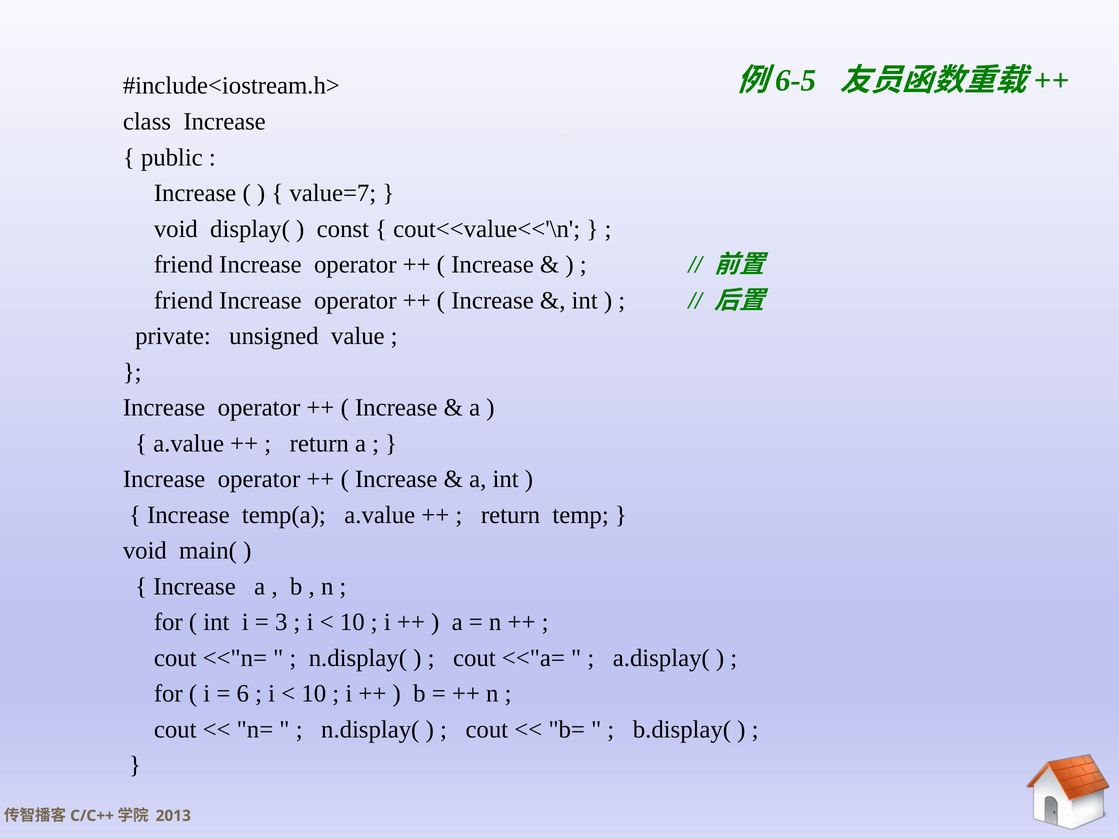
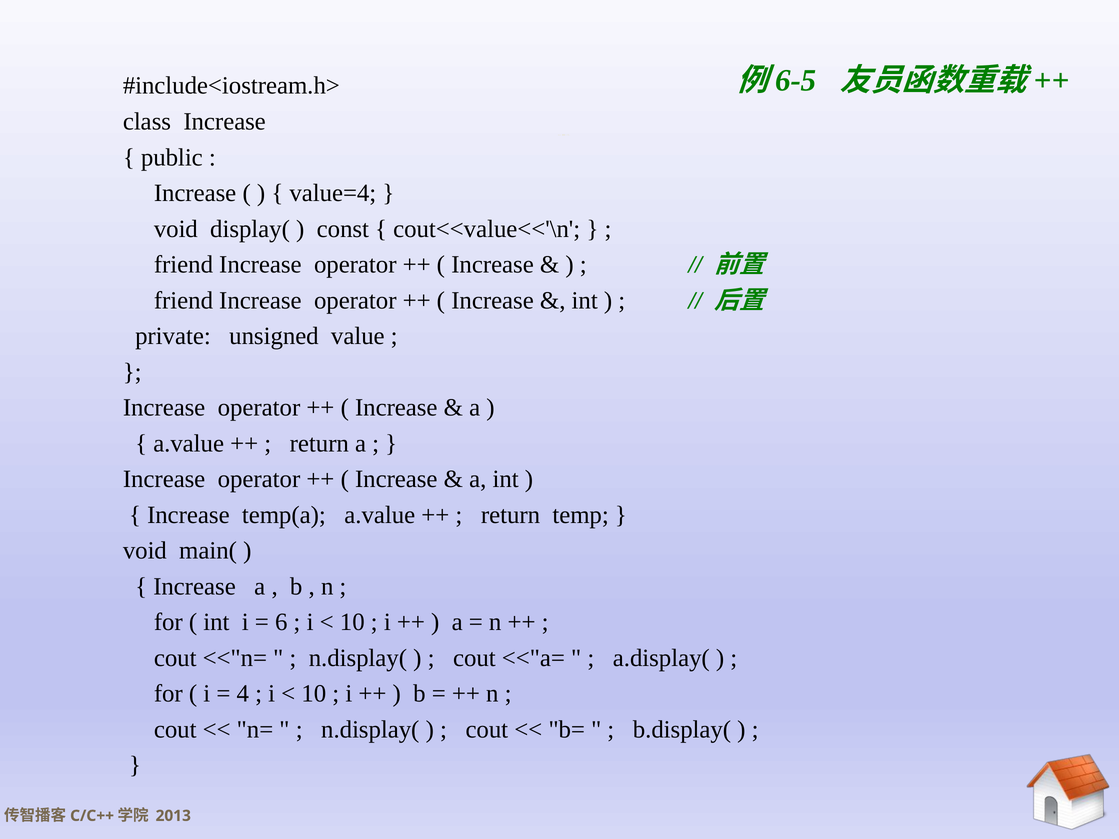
value=7: value=7 -> value=4
3: 3 -> 6
6: 6 -> 4
